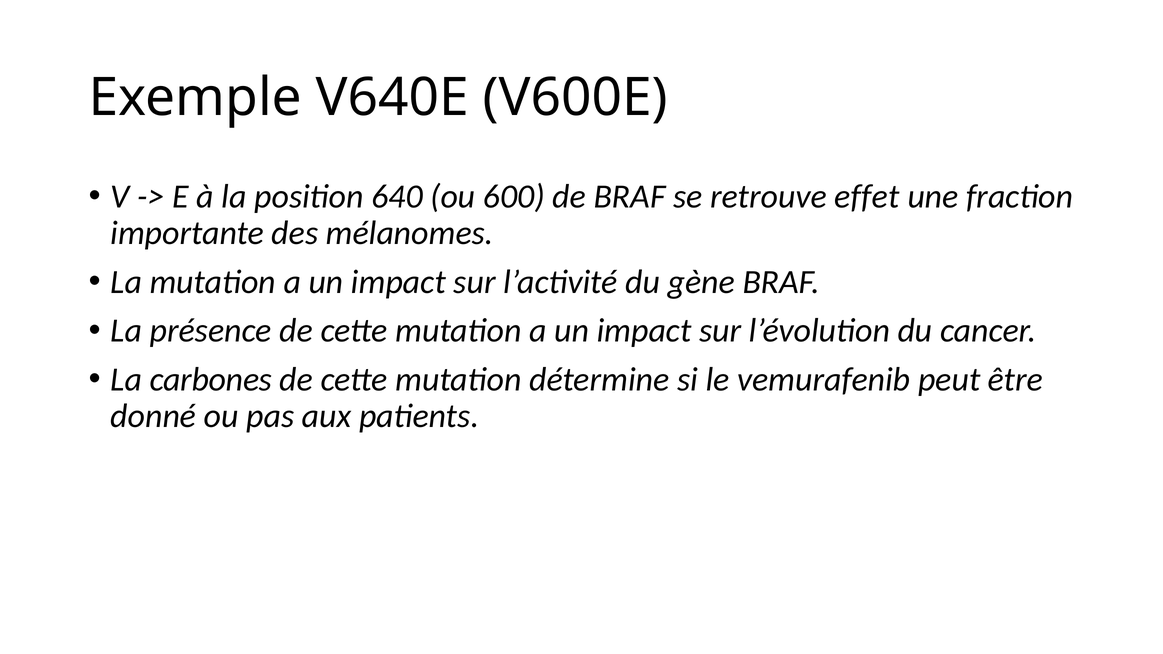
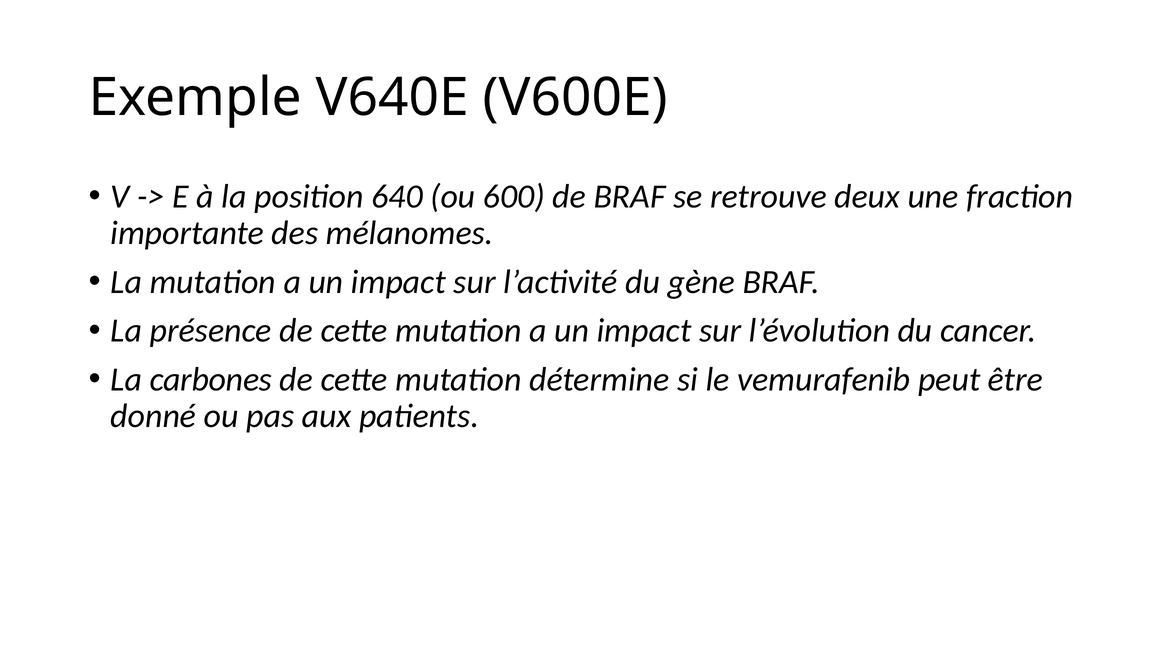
effet: effet -> deux
